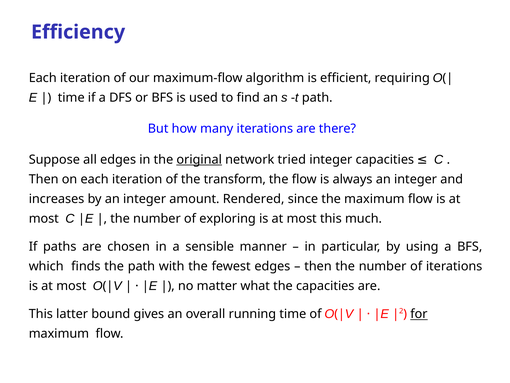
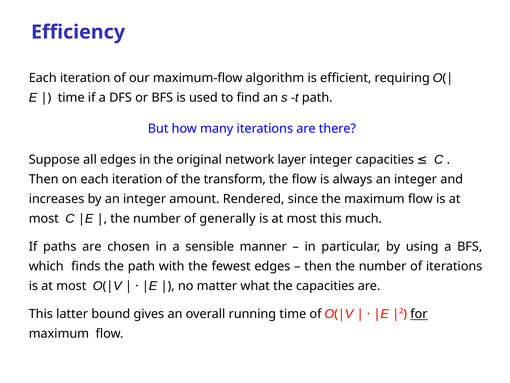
original underline: present -> none
tried: tried -> layer
exploring: exploring -> generally
